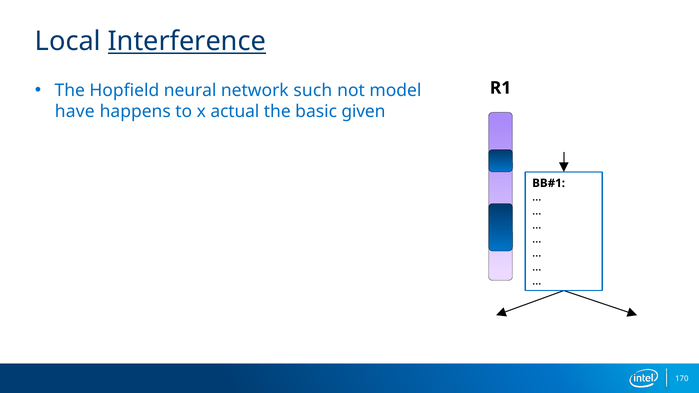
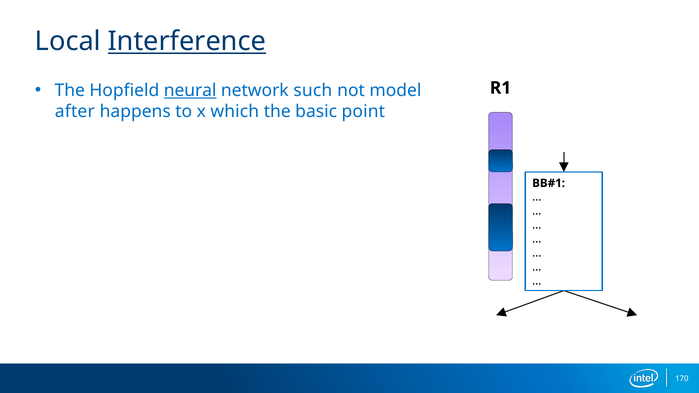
neural underline: none -> present
have: have -> after
actual: actual -> which
given: given -> point
